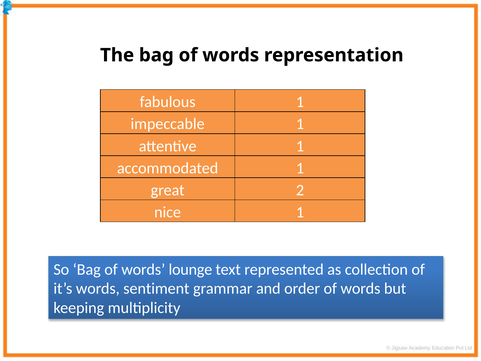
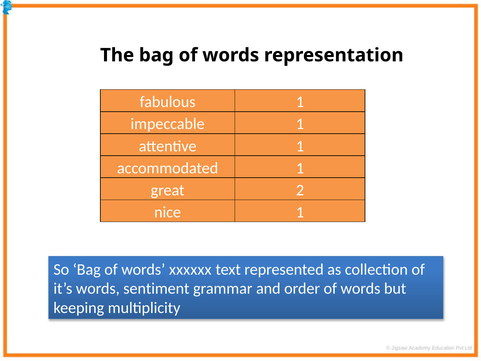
lounge: lounge -> xxxxxx
